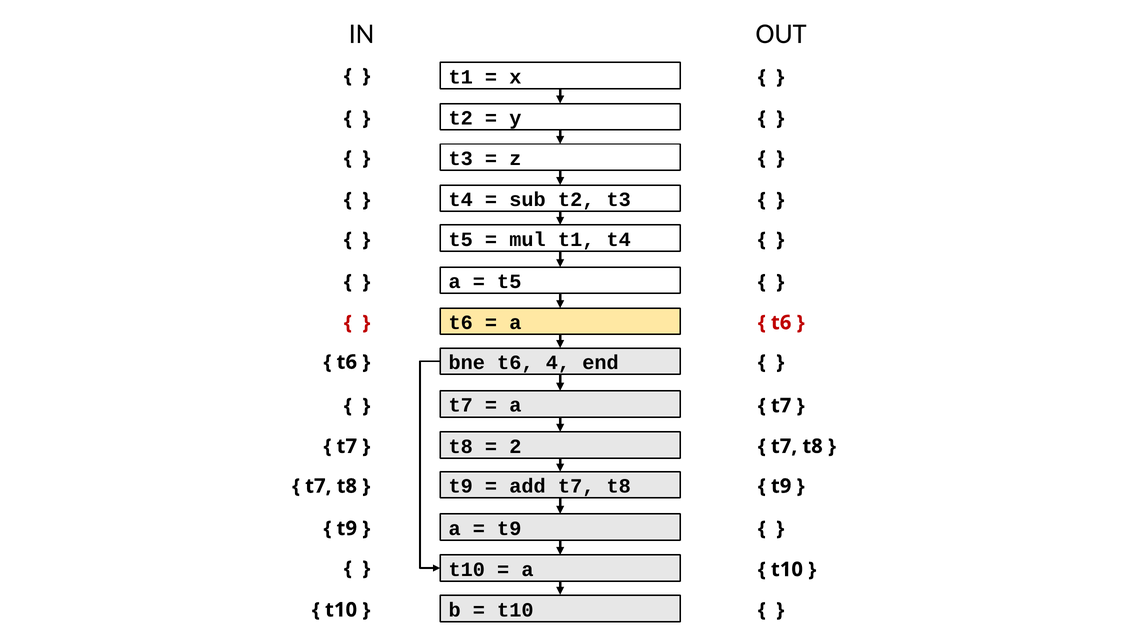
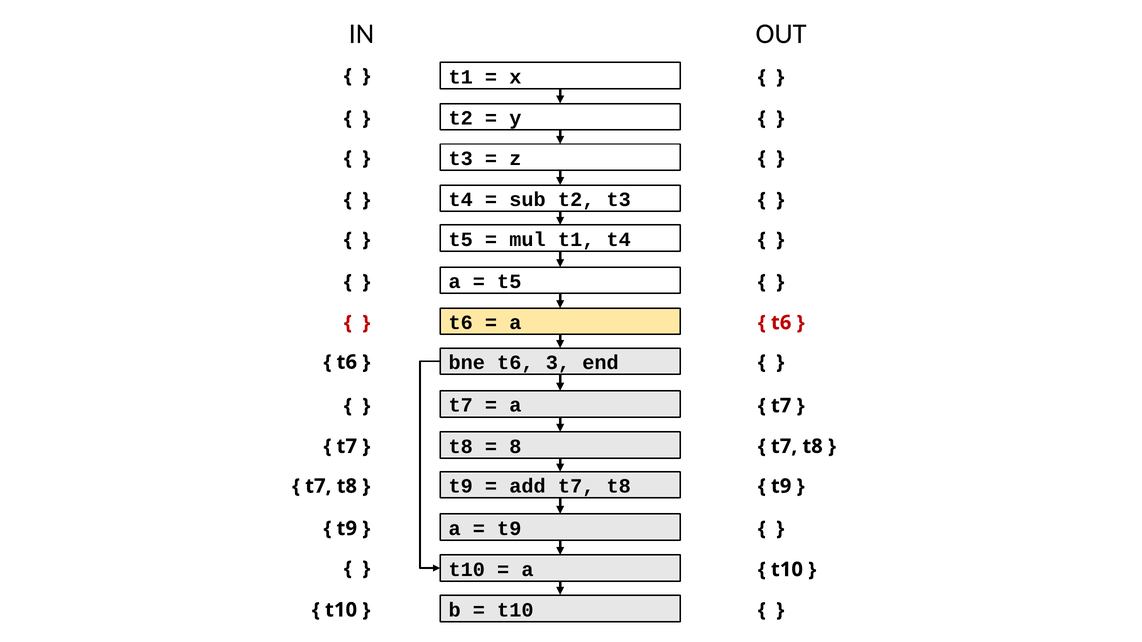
4: 4 -> 3
2: 2 -> 8
